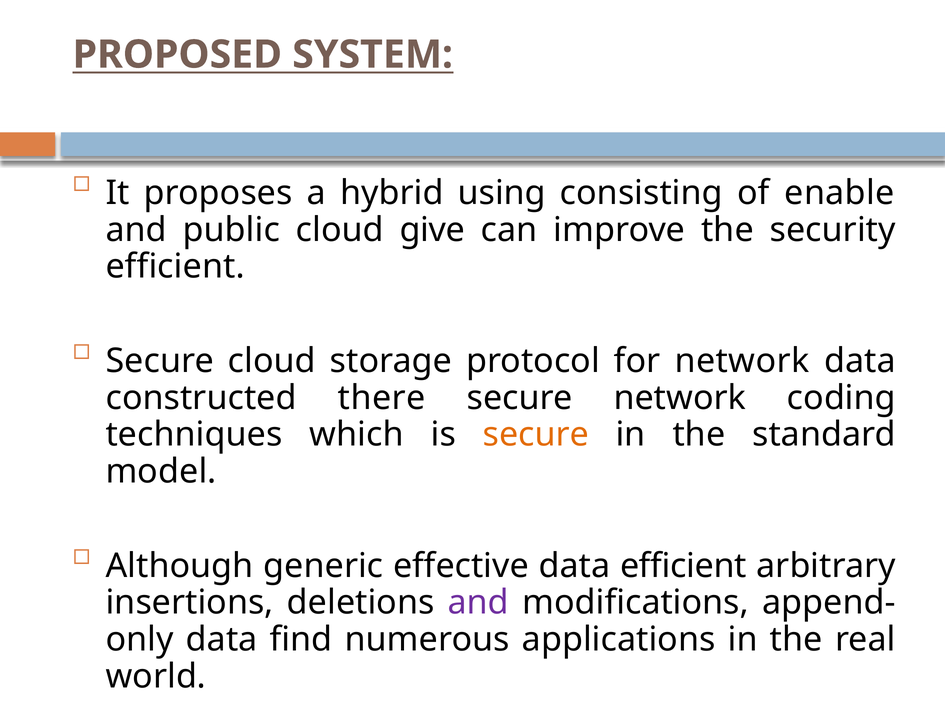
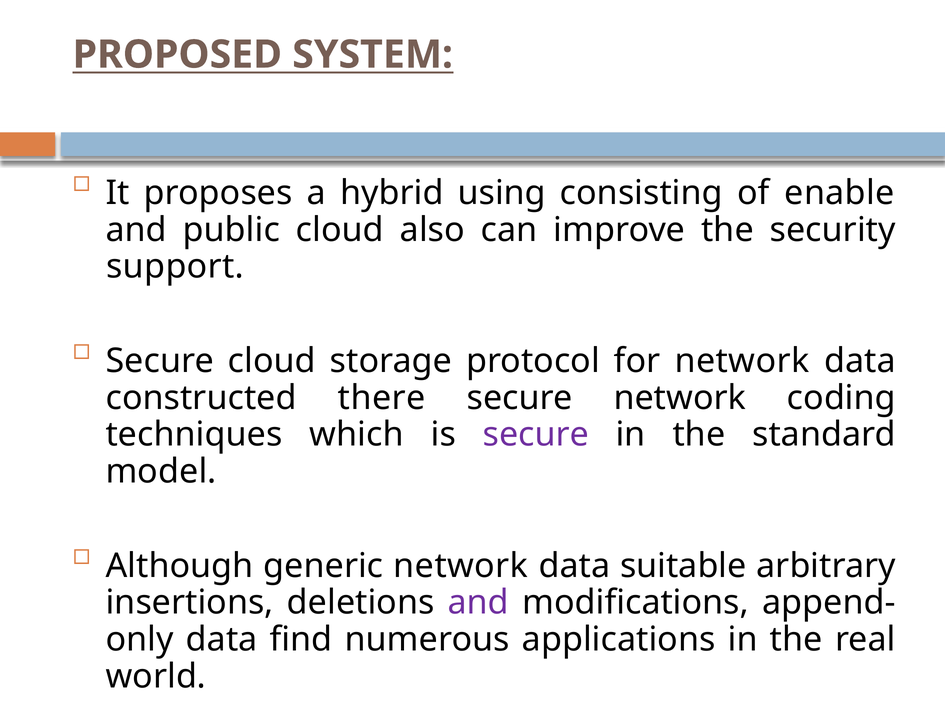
give: give -> also
efficient at (175, 267): efficient -> support
secure at (536, 434) colour: orange -> purple
generic effective: effective -> network
data efficient: efficient -> suitable
